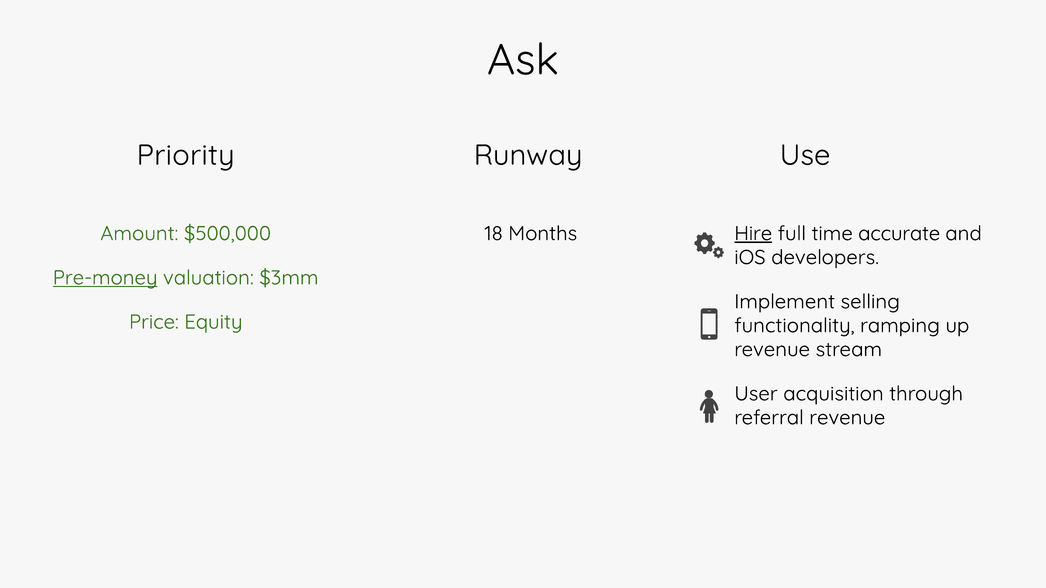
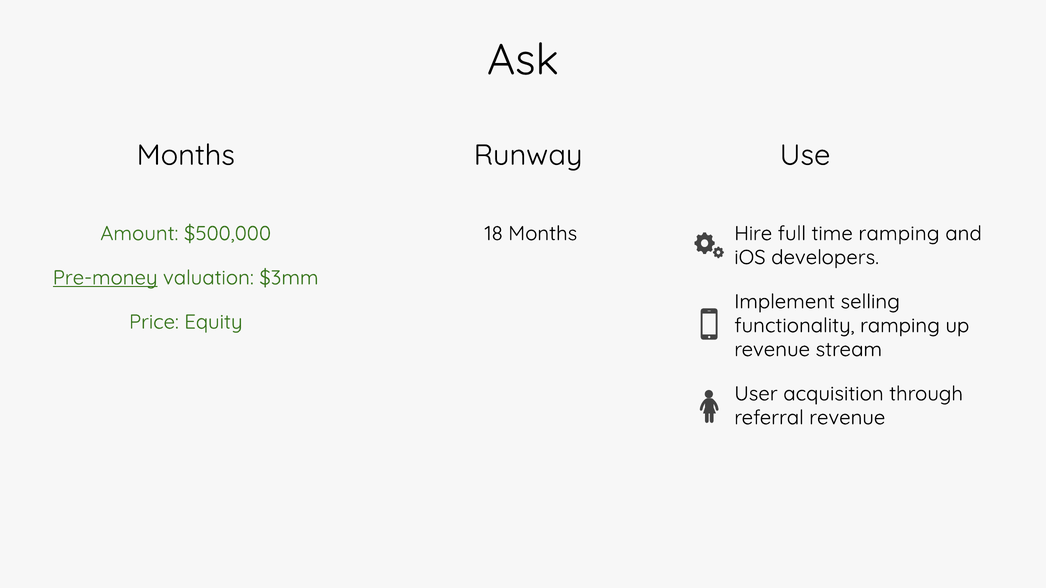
Priority at (186, 155): Priority -> Months
Hire underline: present -> none
time accurate: accurate -> ramping
